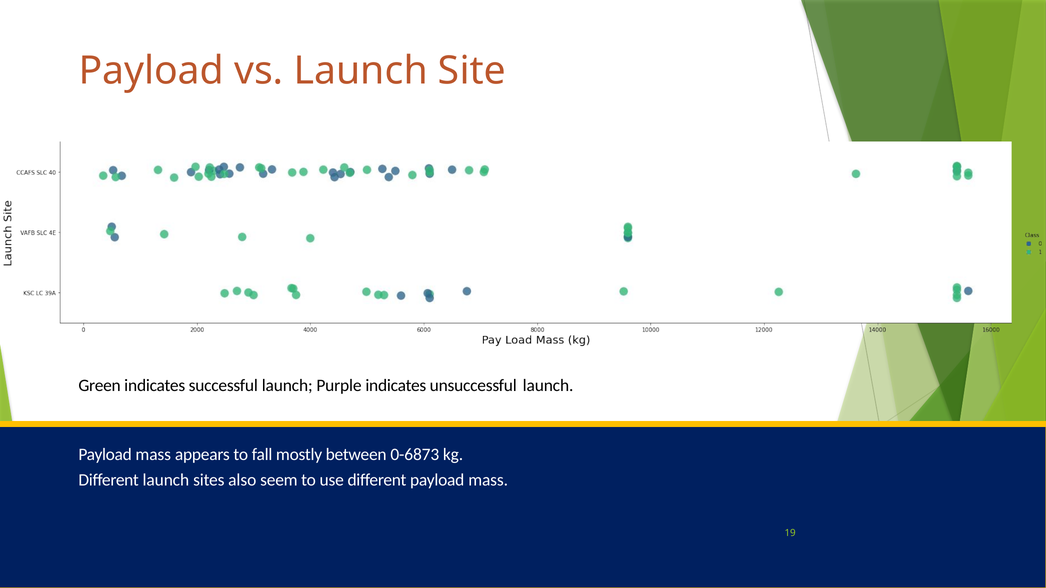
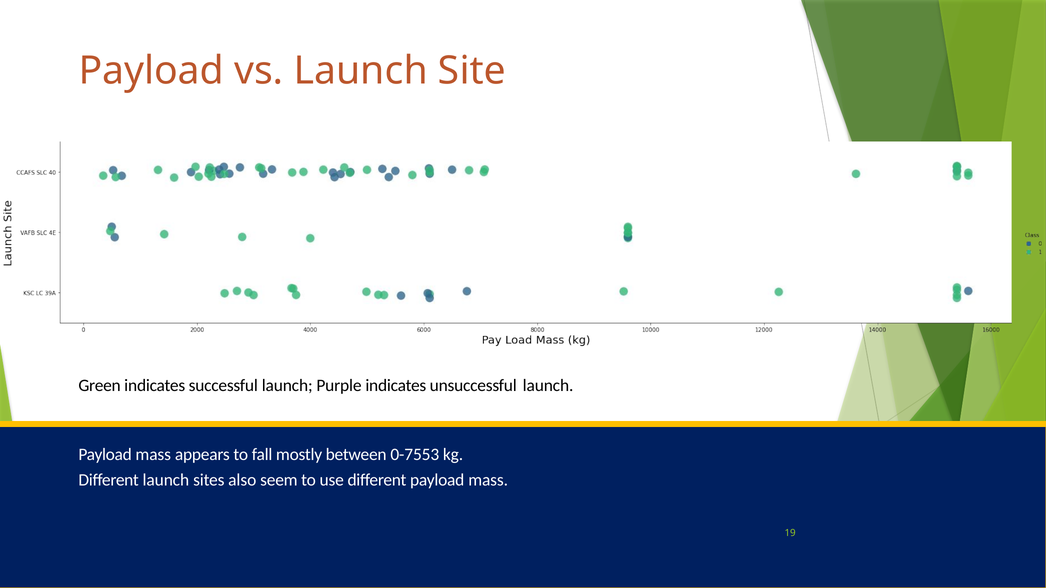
0-6873: 0-6873 -> 0-7553
